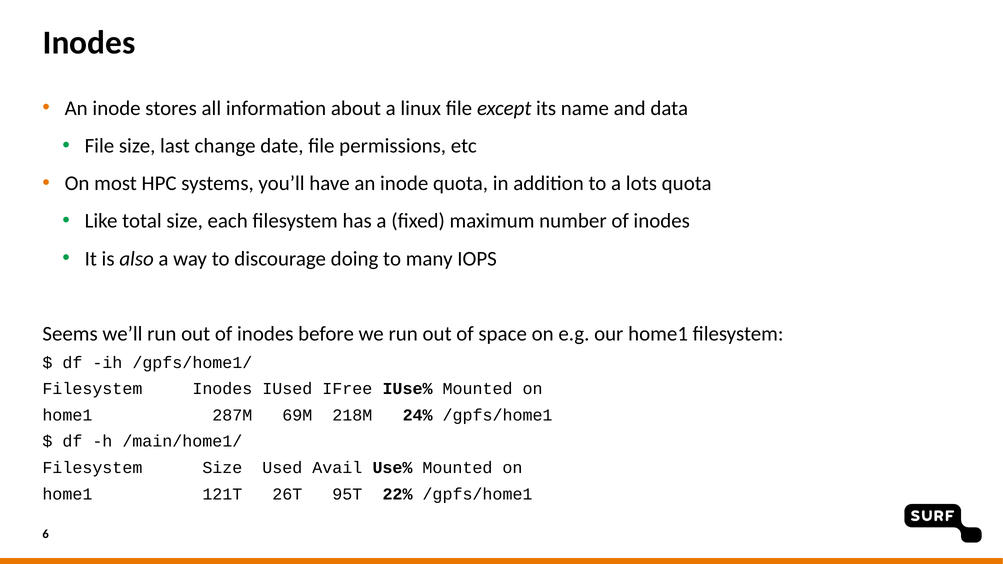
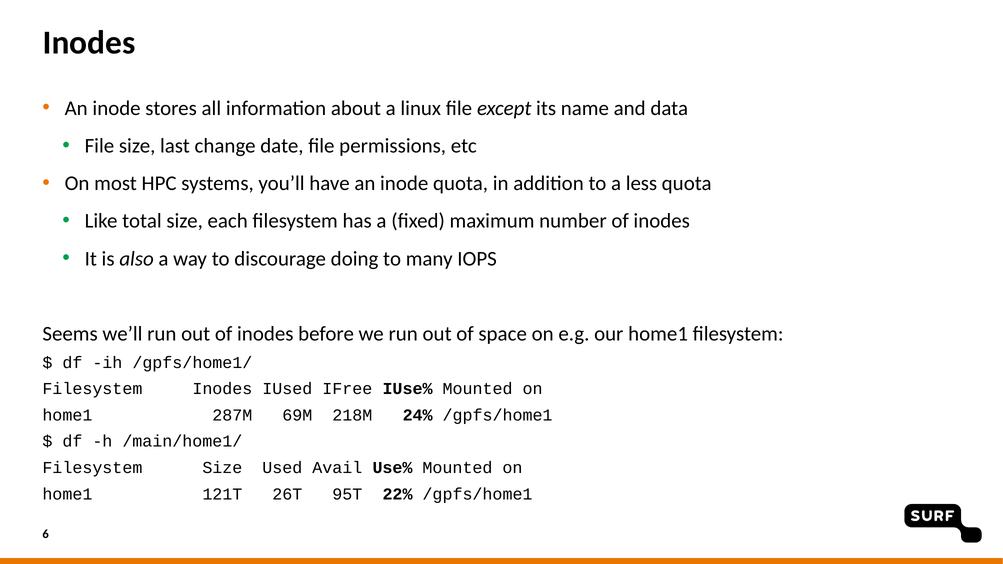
lots: lots -> less
